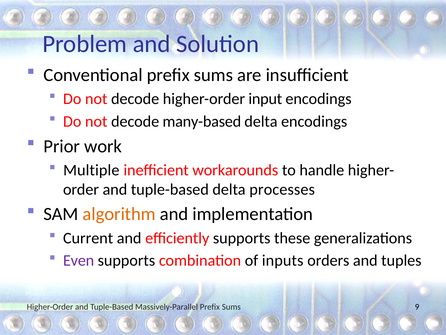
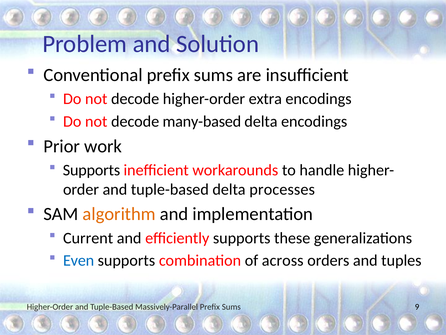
input: input -> extra
Multiple at (91, 170): Multiple -> Supports
Even colour: purple -> blue
inputs: inputs -> across
